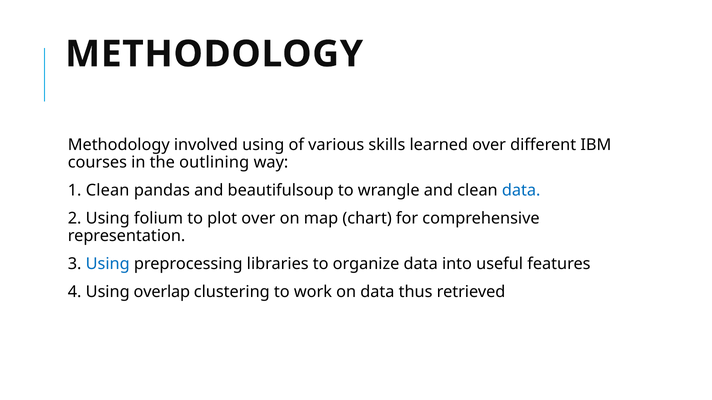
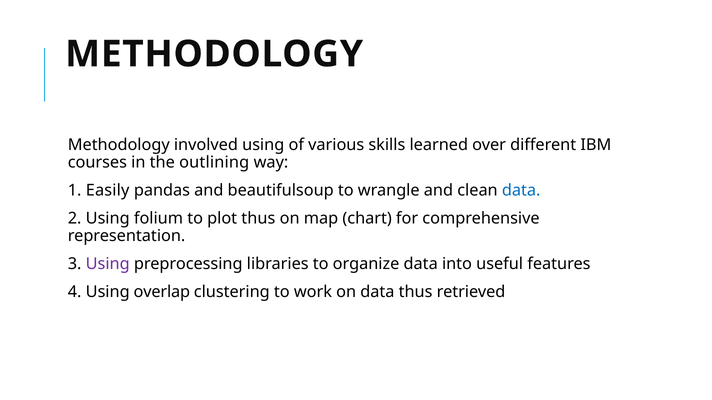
1 Clean: Clean -> Easily
plot over: over -> thus
Using at (108, 264) colour: blue -> purple
